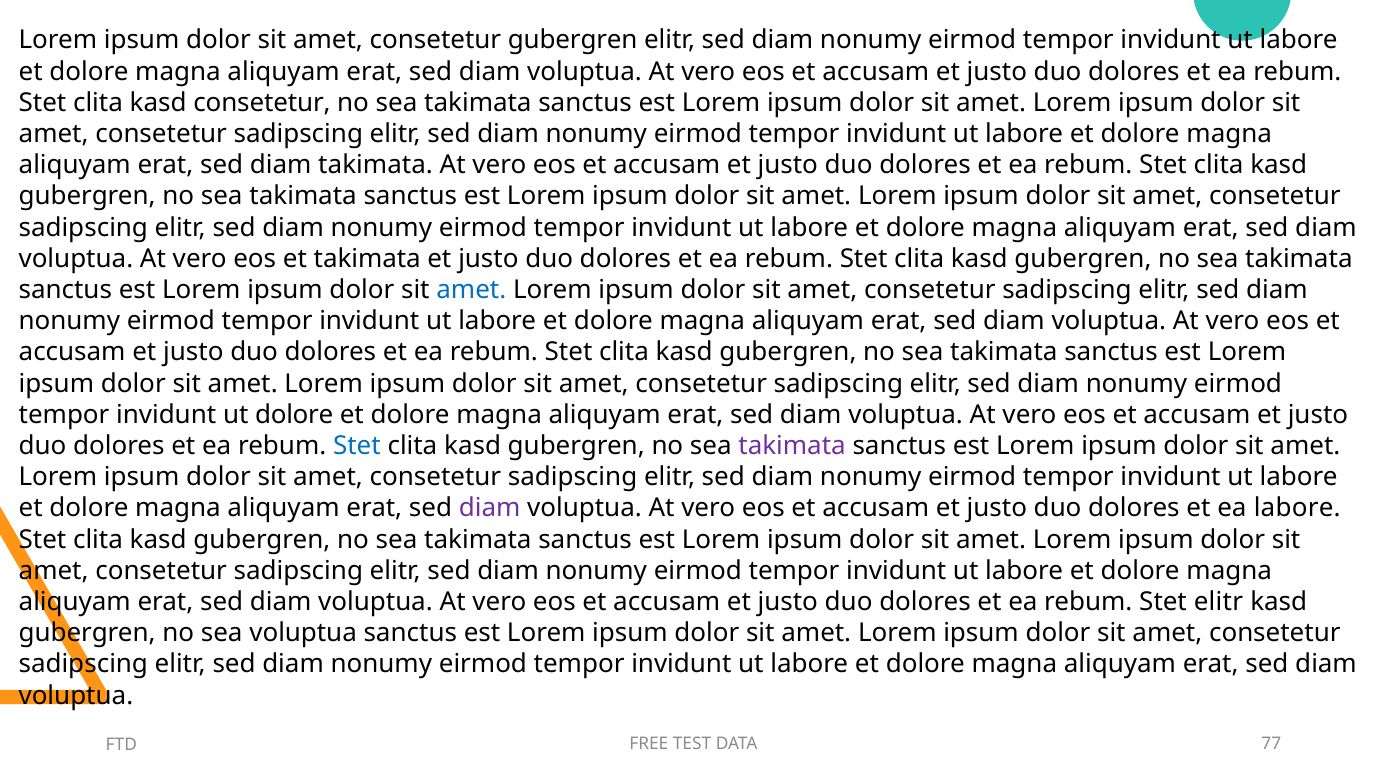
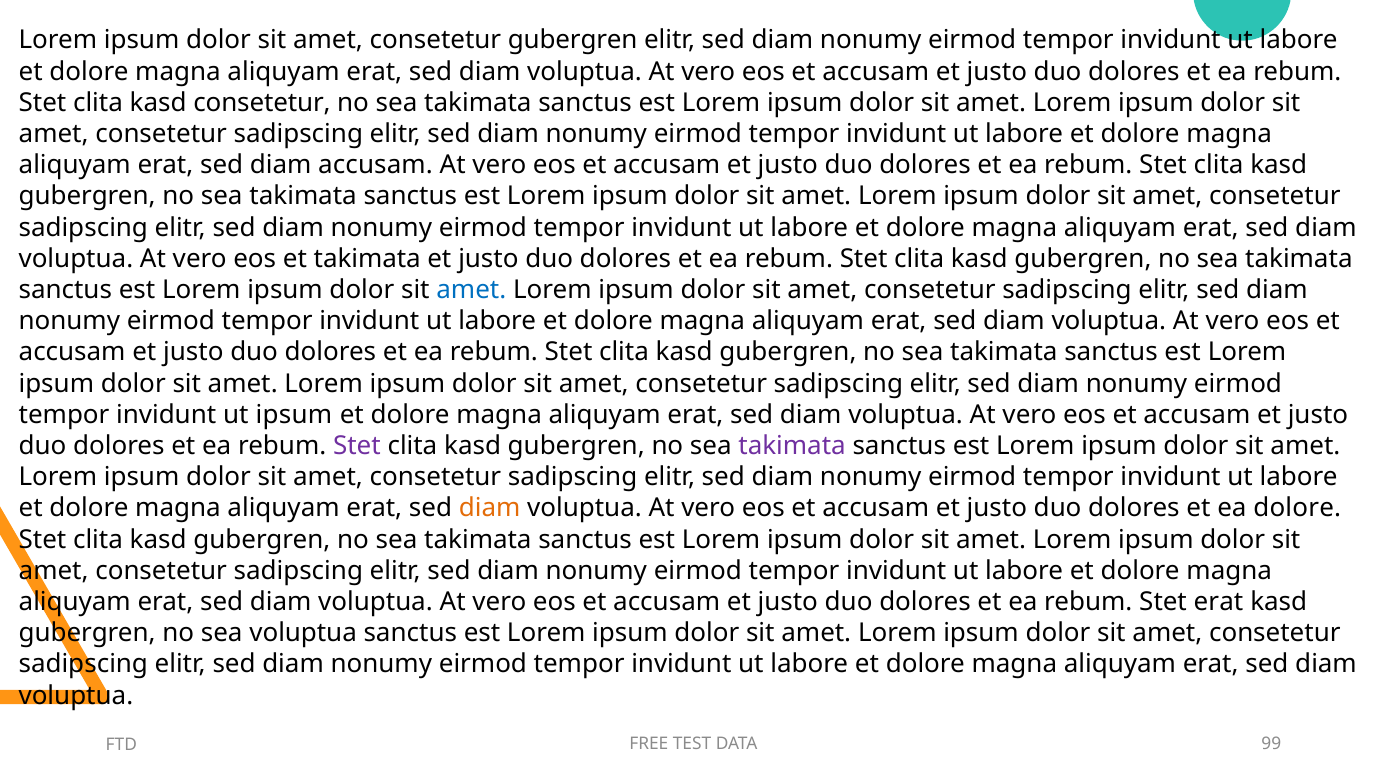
diam takimata: takimata -> accusam
ut dolore: dolore -> ipsum
Stet at (357, 446) colour: blue -> purple
diam at (490, 508) colour: purple -> orange
ea labore: labore -> dolore
Stet elitr: elitr -> erat
77: 77 -> 99
